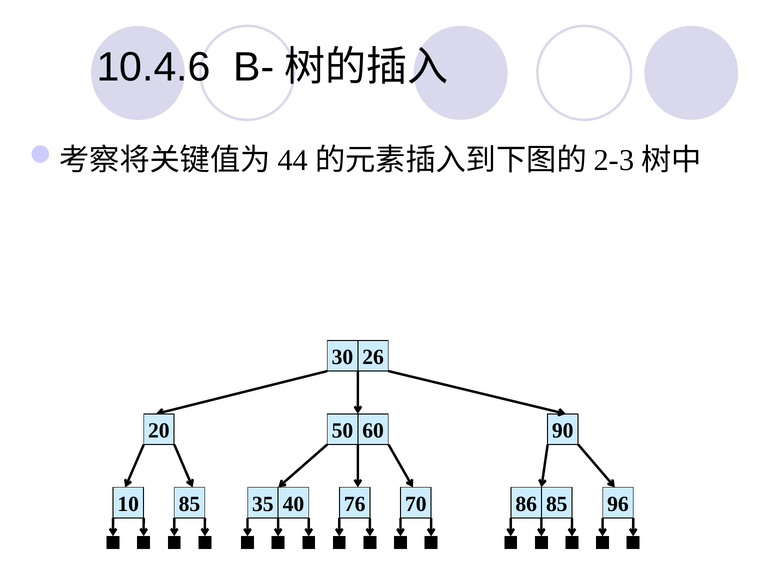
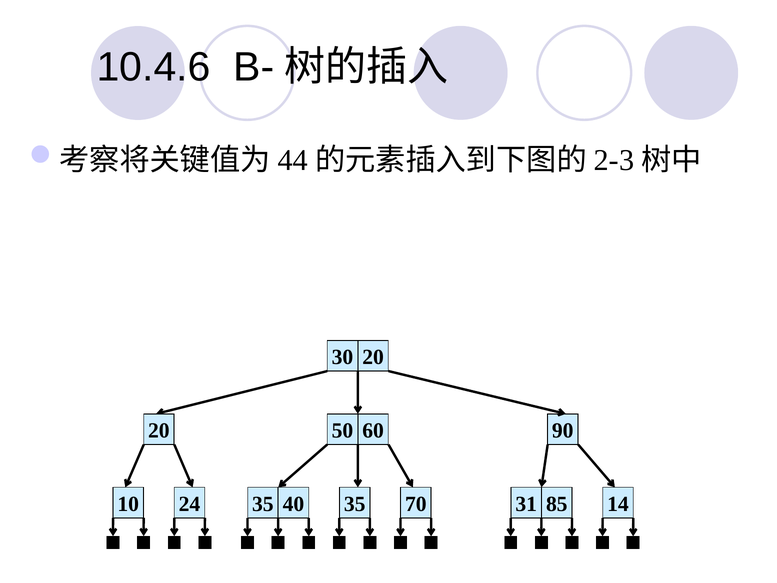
30 26: 26 -> 20
10 85: 85 -> 24
40 76: 76 -> 35
86: 86 -> 31
96: 96 -> 14
